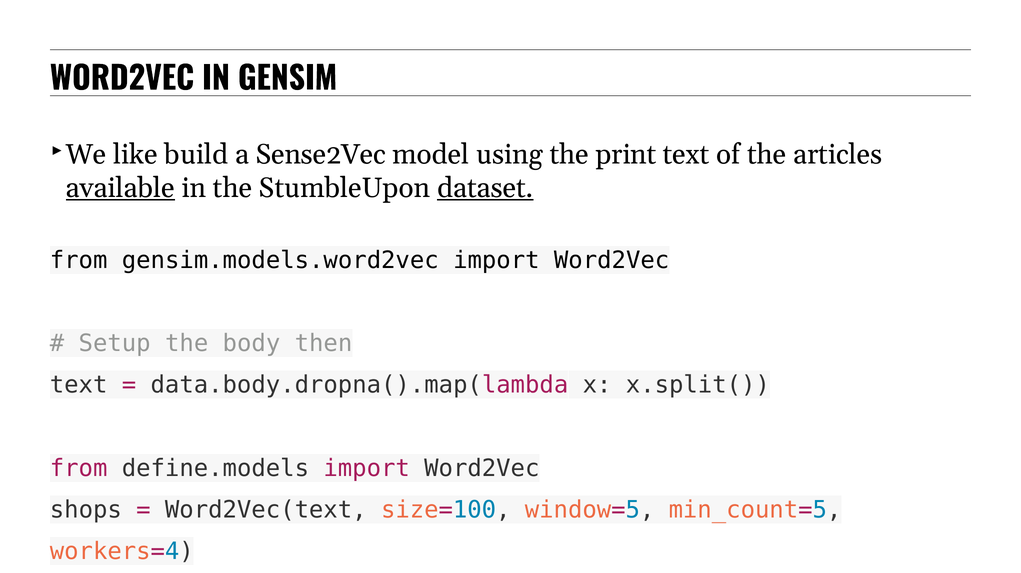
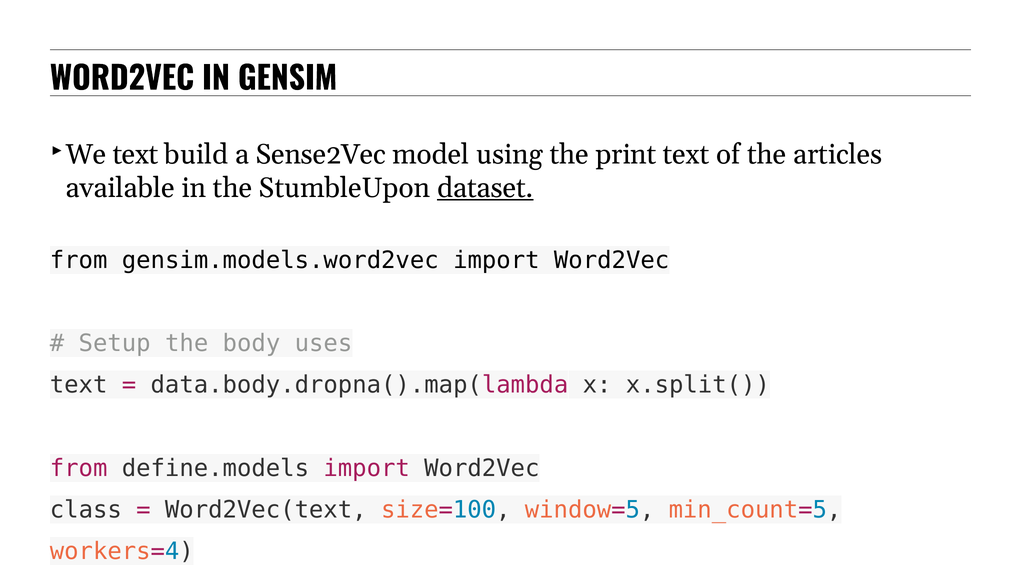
We like: like -> text
available underline: present -> none
then: then -> uses
shops: shops -> class
